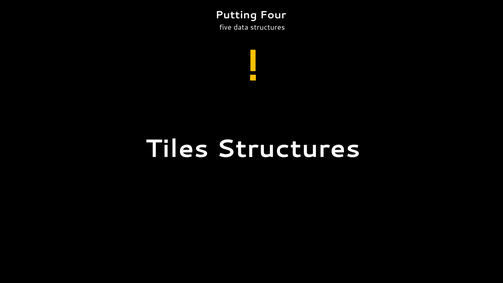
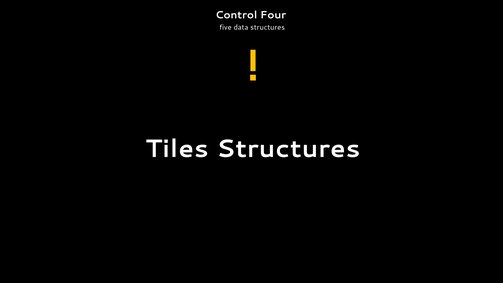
Putting: Putting -> Control
